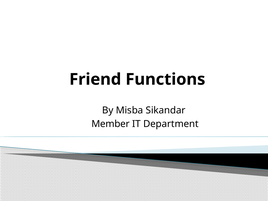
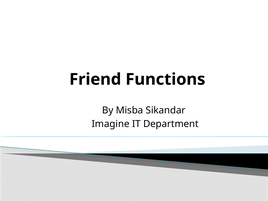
Member: Member -> Imagine
